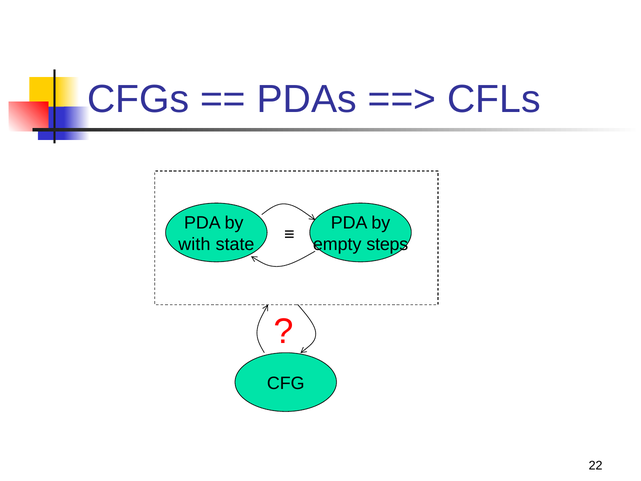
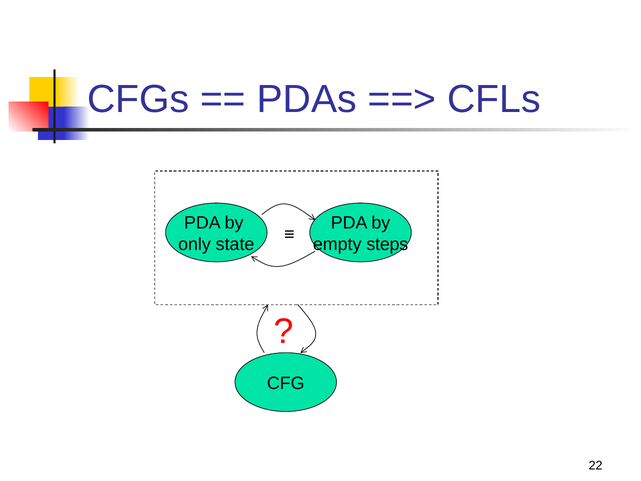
with: with -> only
